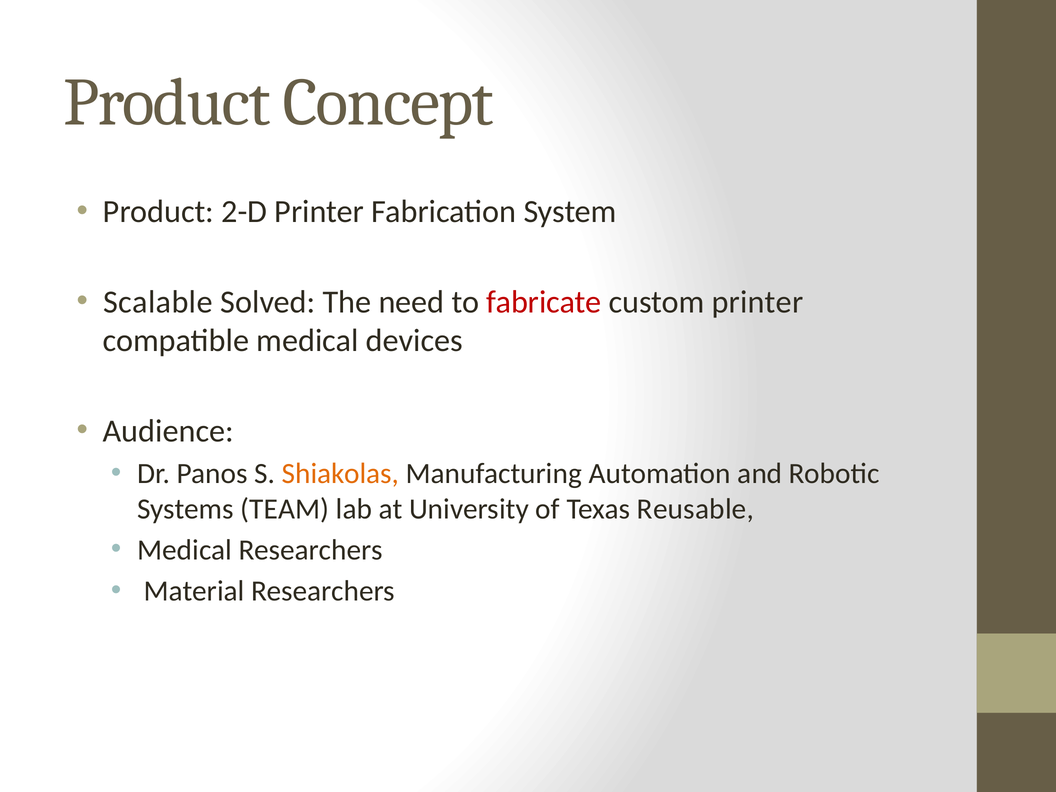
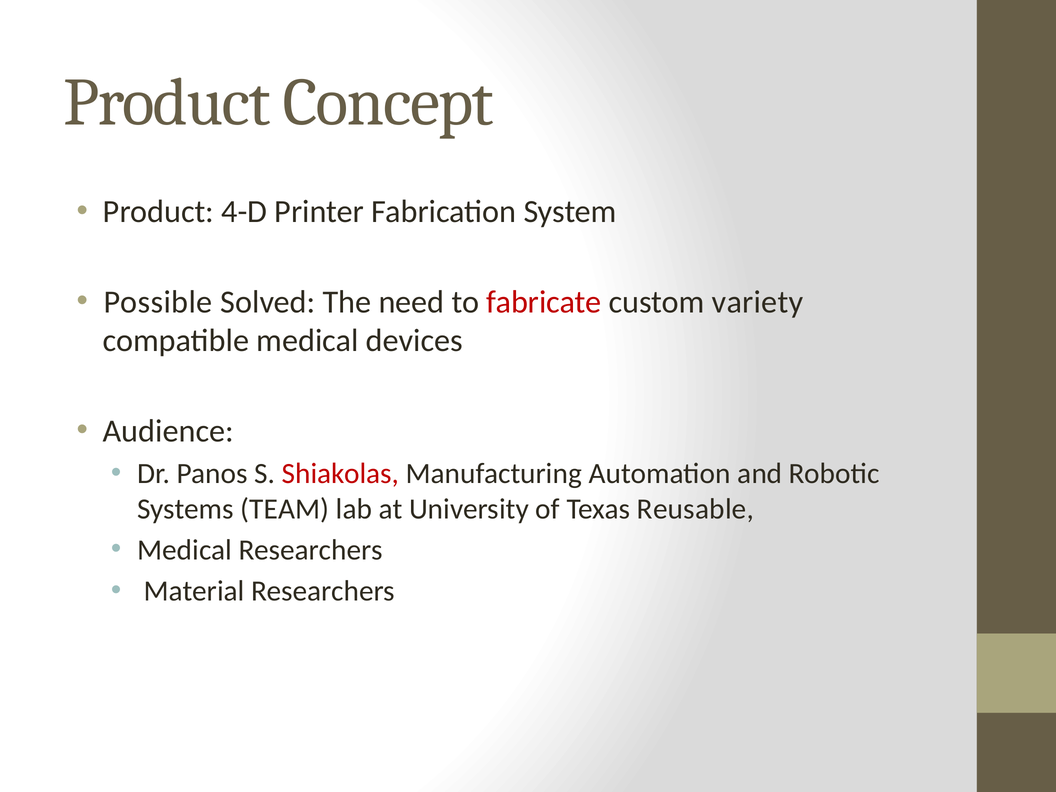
2-D: 2-D -> 4-D
Scalable: Scalable -> Possible
custom printer: printer -> variety
Shiakolas colour: orange -> red
